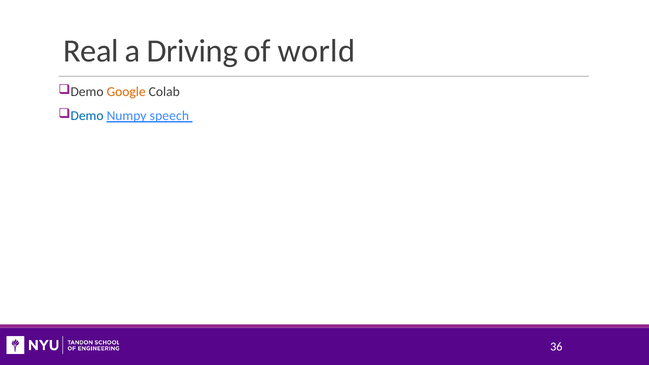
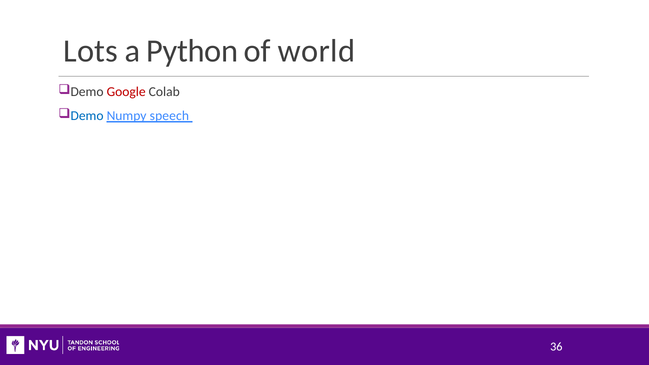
Real: Real -> Lots
Driving: Driving -> Python
Google colour: orange -> red
